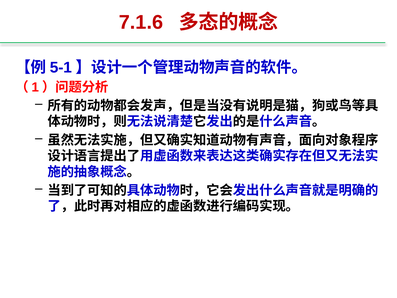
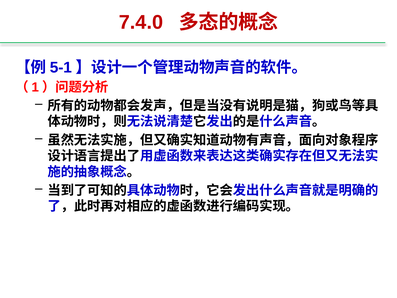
7.1.6: 7.1.6 -> 7.4.0
